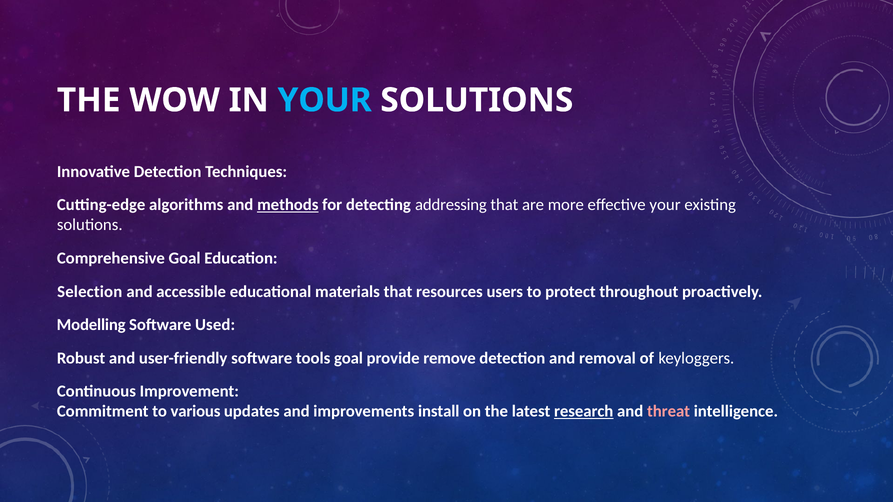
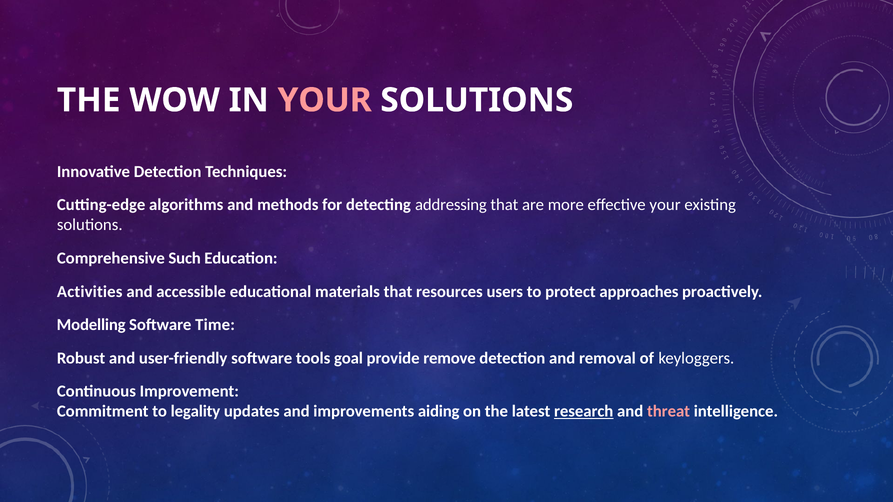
YOUR at (325, 100) colour: light blue -> pink
methods underline: present -> none
Comprehensive Goal: Goal -> Such
Selection: Selection -> Activities
throughout: throughout -> approaches
Used: Used -> Time
various: various -> legality
install: install -> aiding
